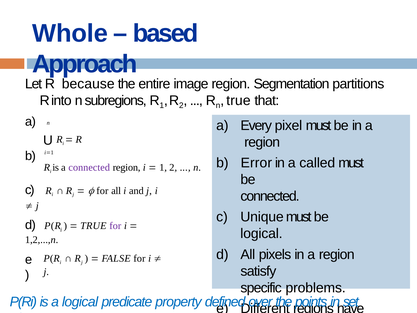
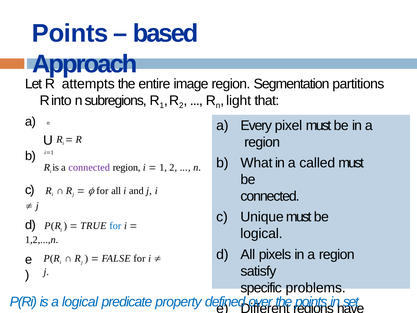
Whole at (70, 33): Whole -> Points
because: because -> attempts
true at (238, 101): true -> light
Error: Error -> What
for at (115, 226) colour: purple -> blue
